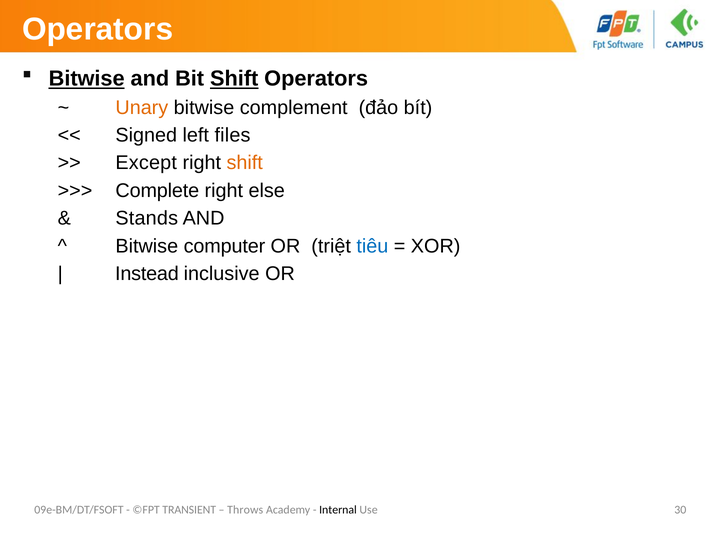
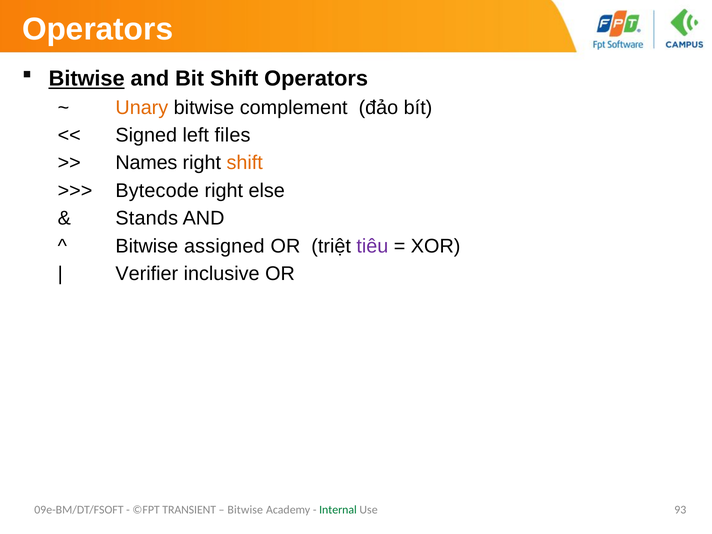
Shift at (234, 79) underline: present -> none
Except: Except -> Names
Complete: Complete -> Bytecode
computer: computer -> assigned
tiêu colour: blue -> purple
Instead: Instead -> Verifier
Throws at (245, 510): Throws -> Bitwise
Internal colour: black -> green
30: 30 -> 93
